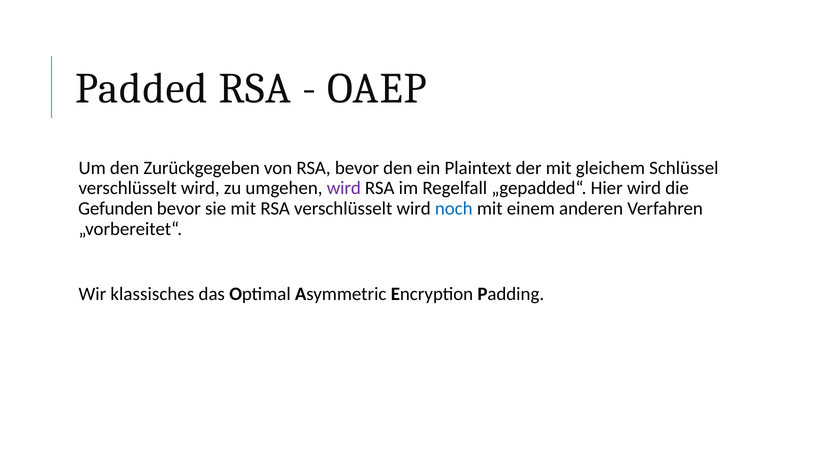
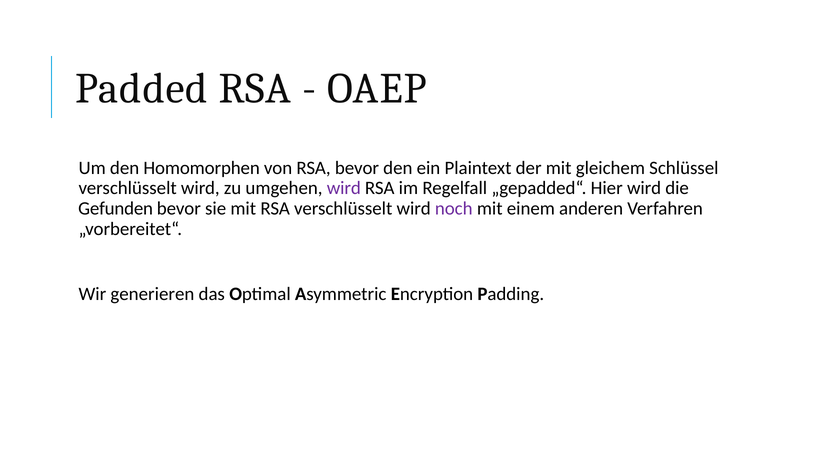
Zurückgegeben: Zurückgegeben -> Homomorphen
noch colour: blue -> purple
klassisches: klassisches -> generieren
